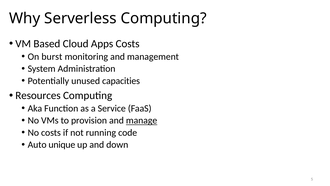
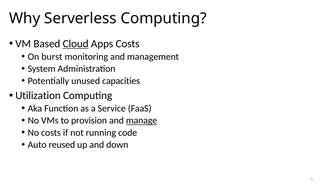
Cloud underline: none -> present
Resources: Resources -> Utilization
unique: unique -> reused
